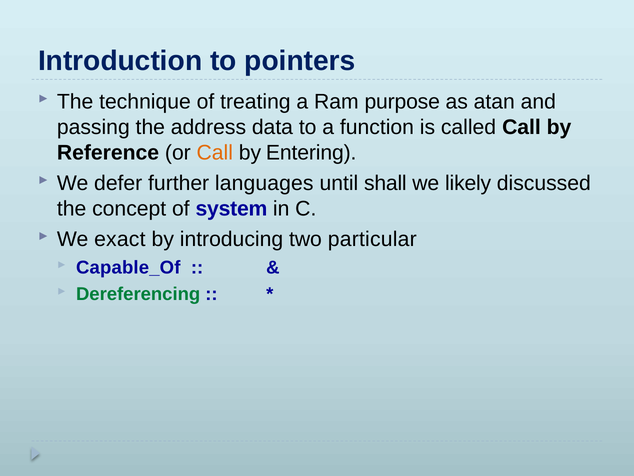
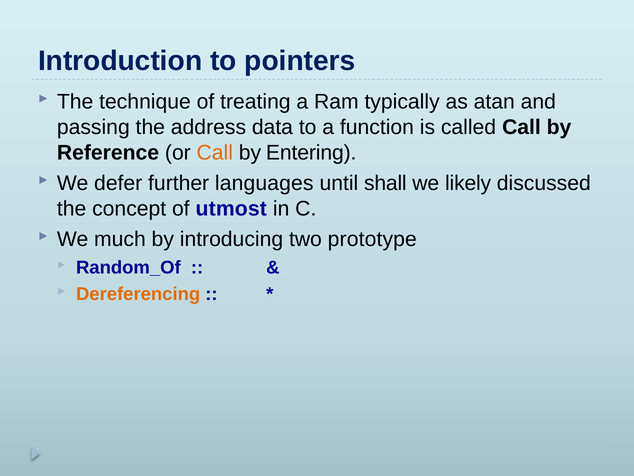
purpose: purpose -> typically
system: system -> utmost
exact: exact -> much
particular: particular -> prototype
Capable_Of: Capable_Of -> Random_Of
Dereferencing colour: green -> orange
